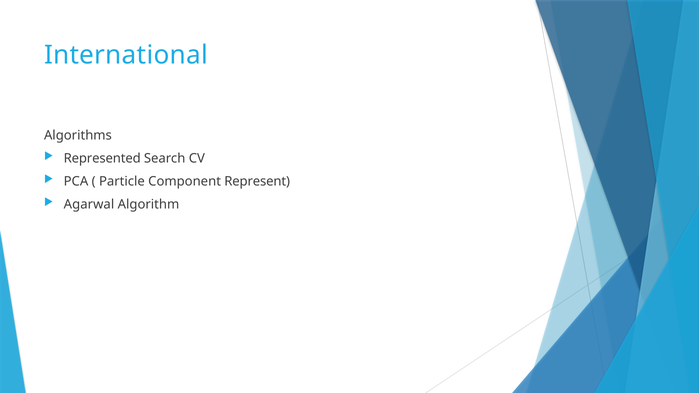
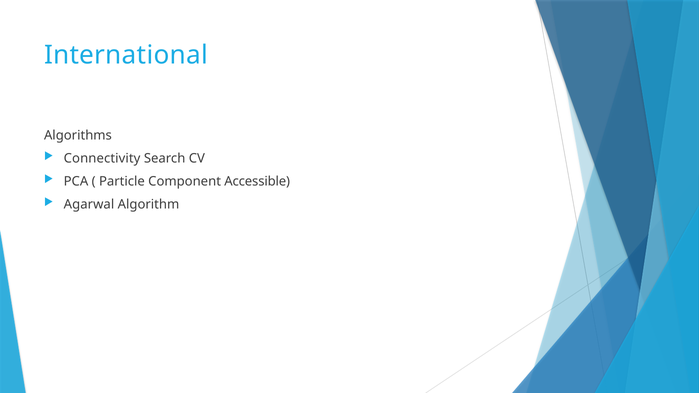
Represented: Represented -> Connectivity
Represent: Represent -> Accessible
